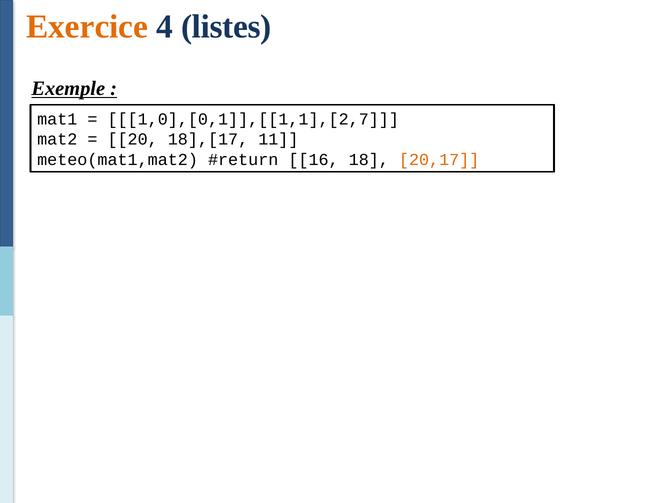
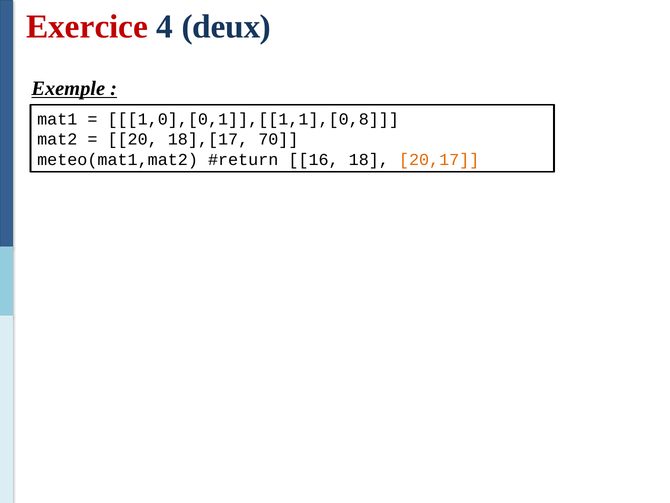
Exercice colour: orange -> red
listes: listes -> deux
1,0],[0,1]],[[1,1],[2,7: 1,0],[0,1]],[[1,1],[2,7 -> 1,0],[0,1]],[[1,1],[0,8
11: 11 -> 70
